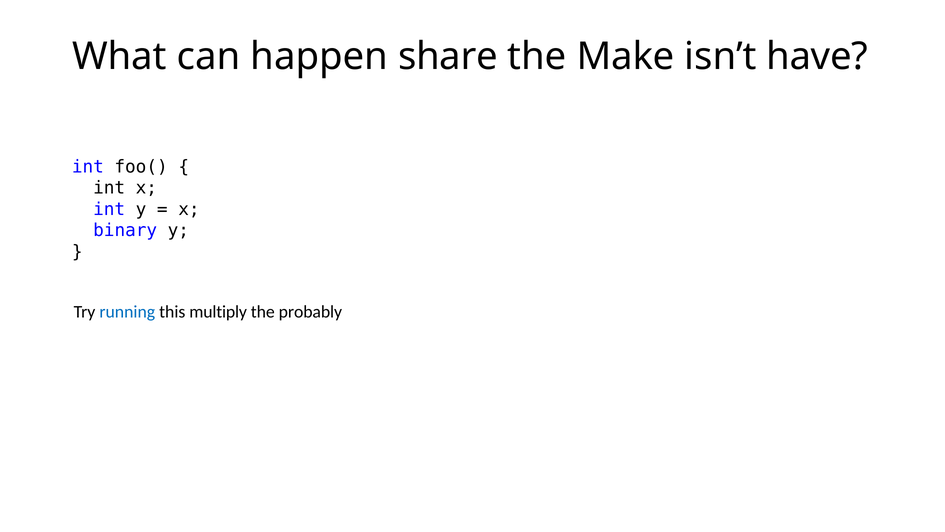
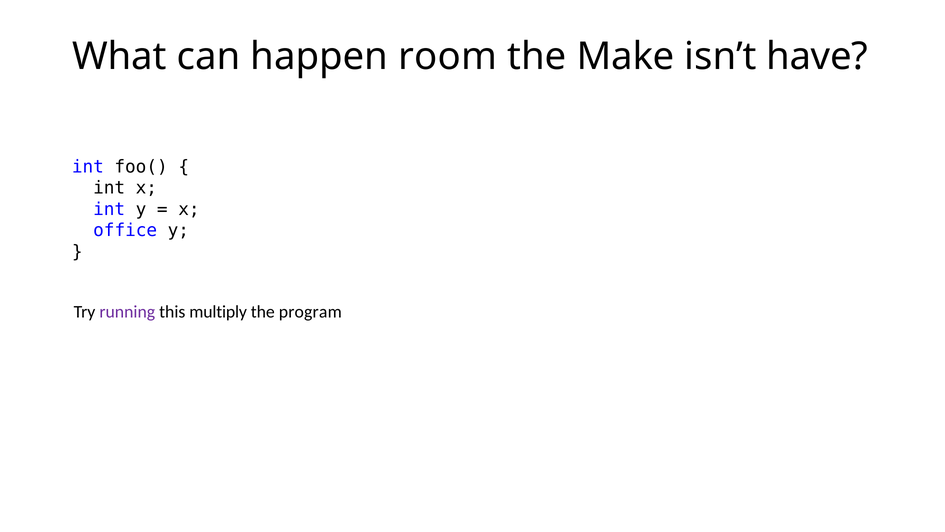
share: share -> room
binary: binary -> office
running colour: blue -> purple
probably: probably -> program
